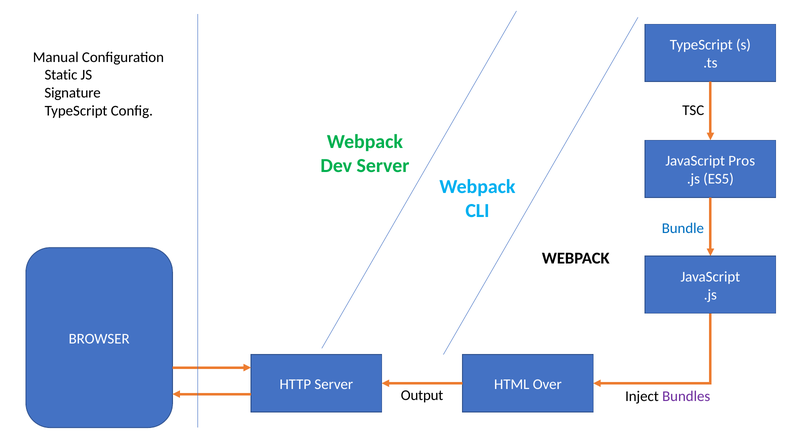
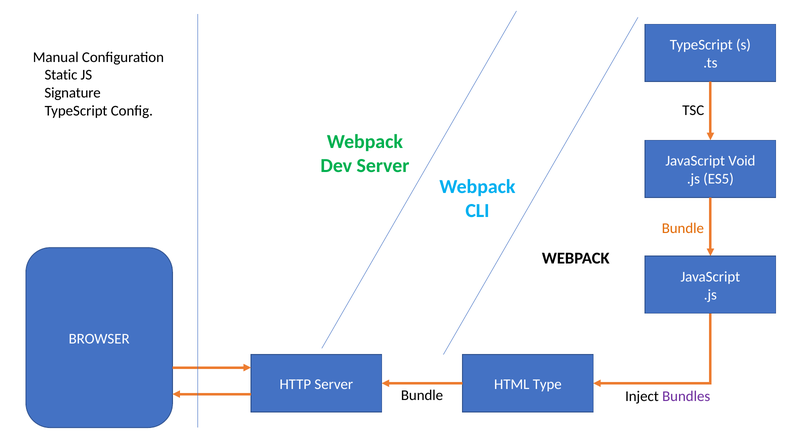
Pros: Pros -> Void
Bundle at (683, 228) colour: blue -> orange
Over: Over -> Type
Output at (422, 395): Output -> Bundle
